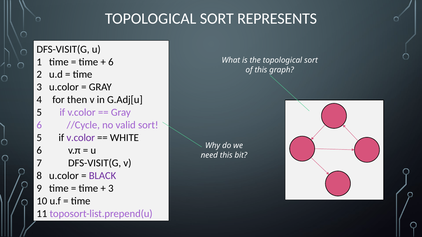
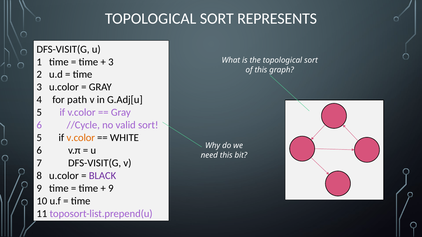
6 at (111, 62): 6 -> 3
then: then -> path
v.color at (81, 138) colour: purple -> orange
3 at (111, 189): 3 -> 9
